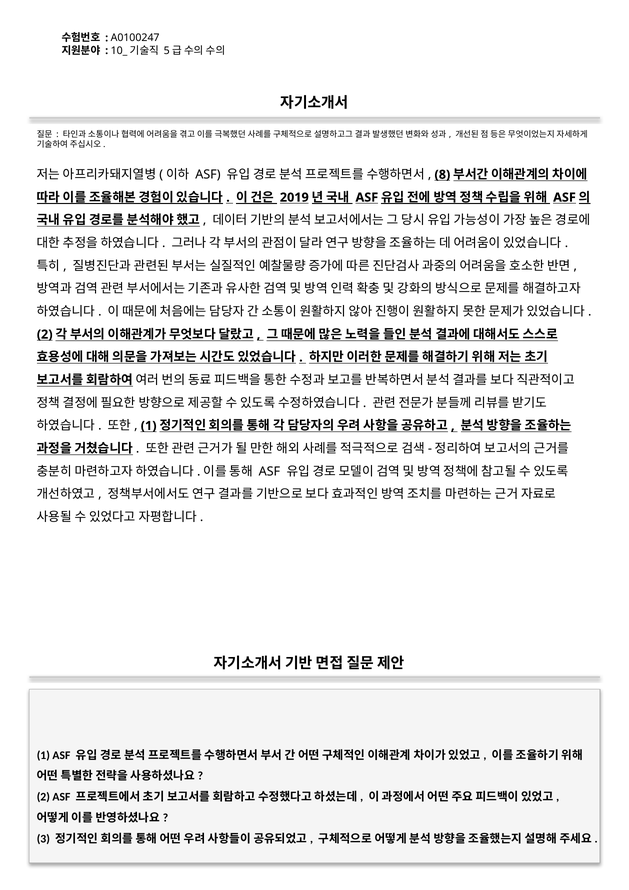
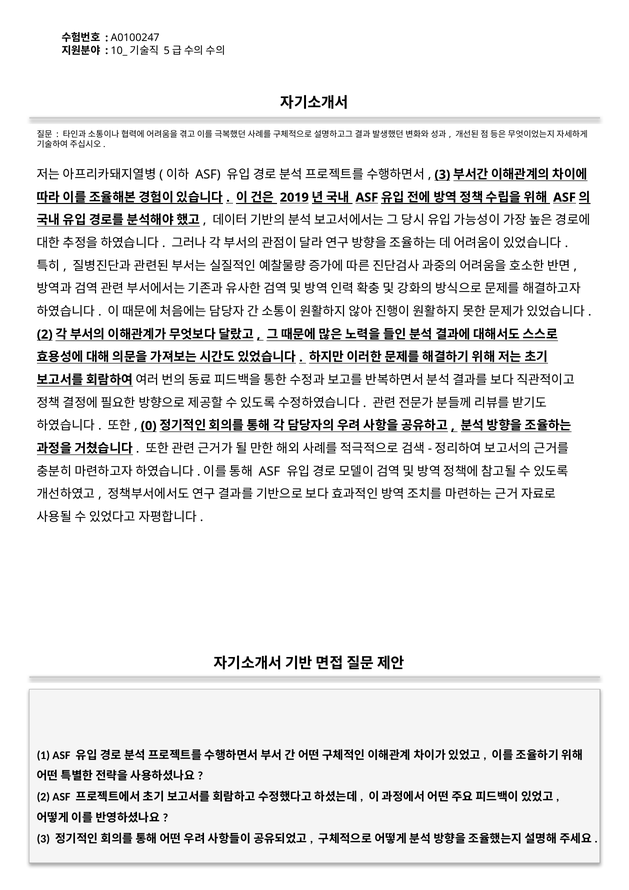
8 at (442, 175): 8 -> 3
1 at (149, 426): 1 -> 0
